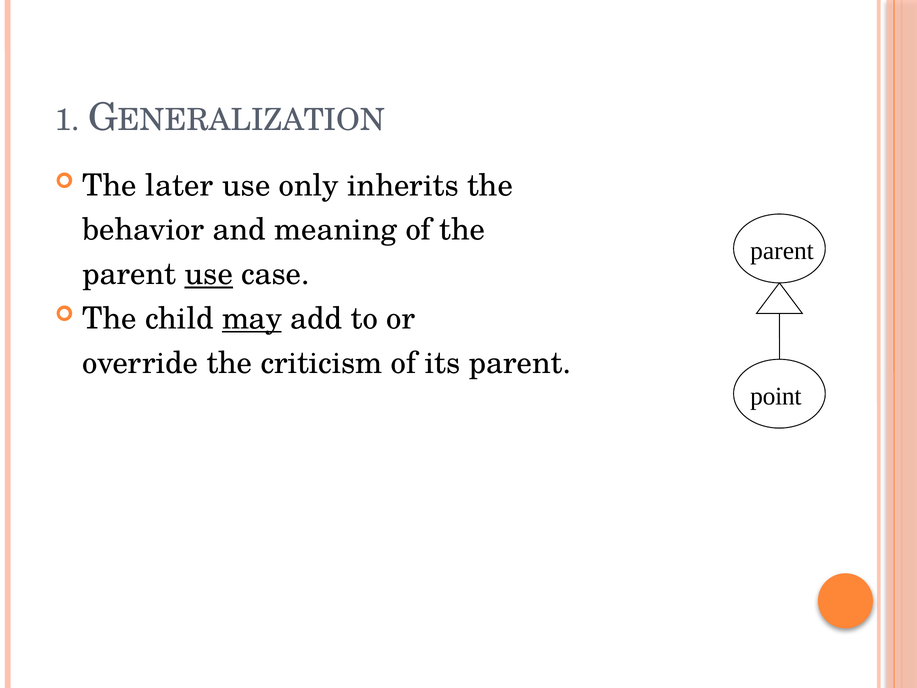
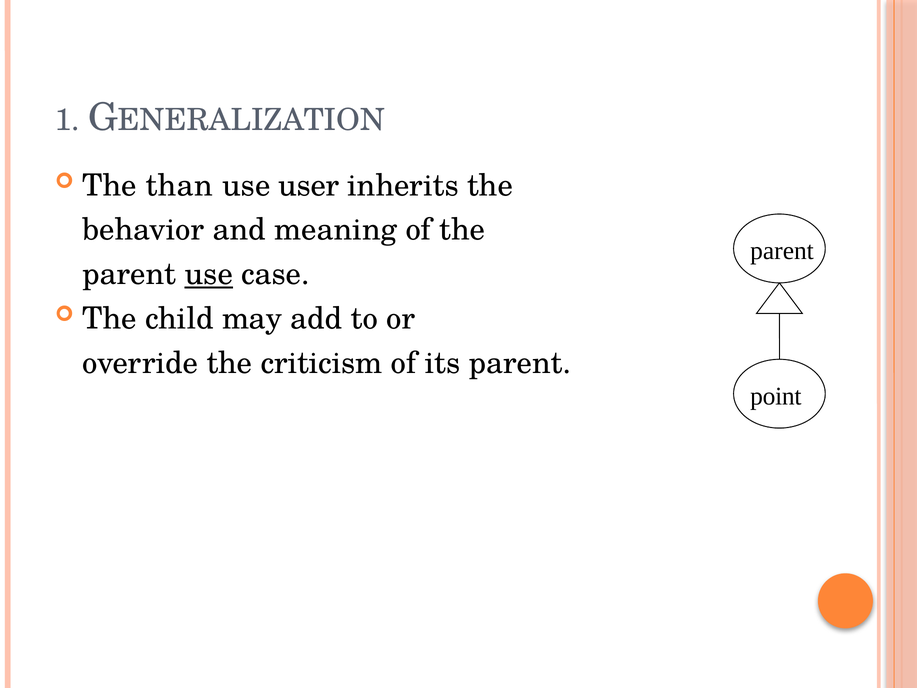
later: later -> than
only: only -> user
may underline: present -> none
